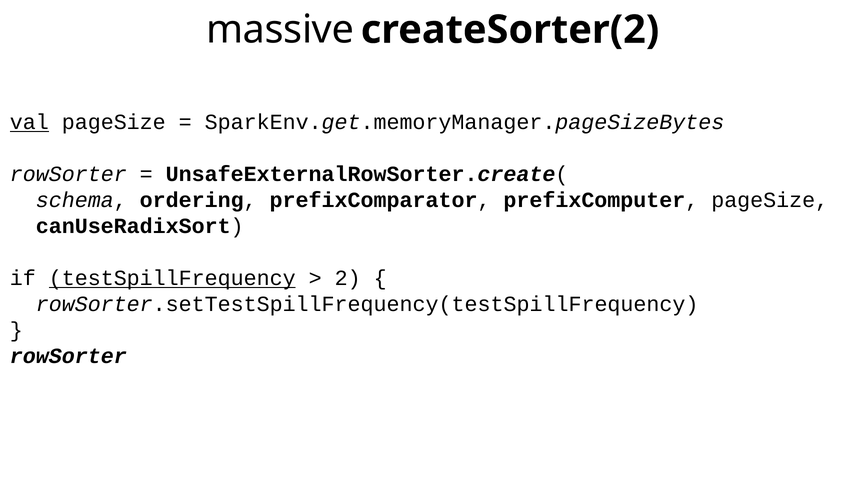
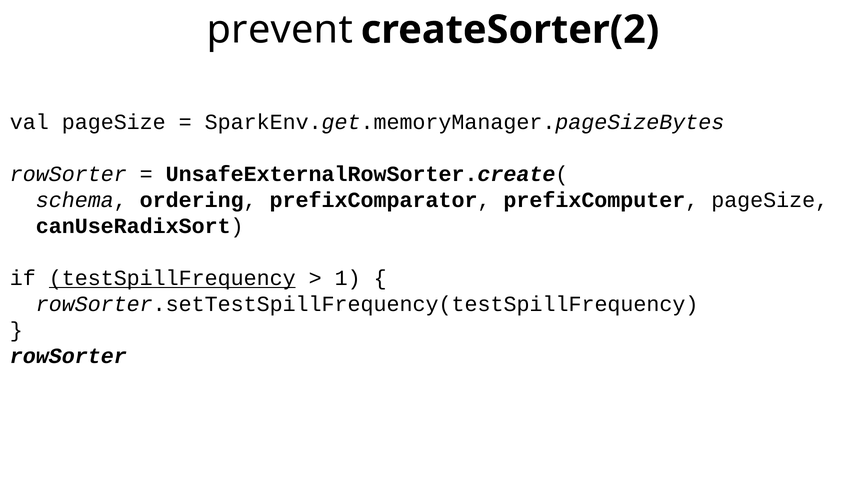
massive: massive -> prevent
val underline: present -> none
2: 2 -> 1
